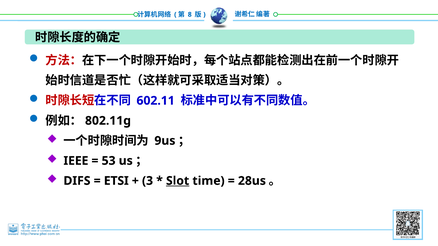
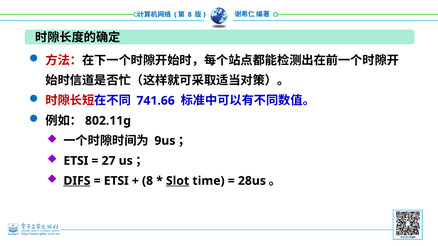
602.11: 602.11 -> 741.66
IEEE at (76, 161): IEEE -> ETSI
53: 53 -> 27
DIFS underline: none -> present
3 at (148, 181): 3 -> 8
